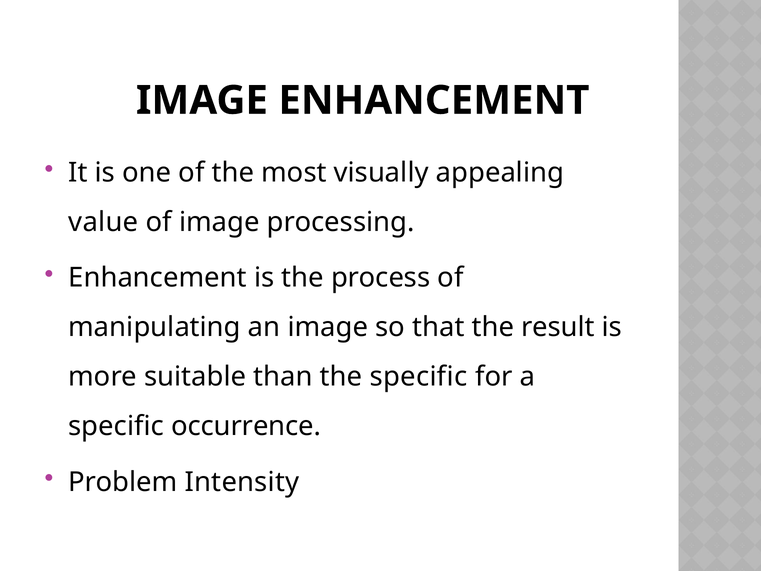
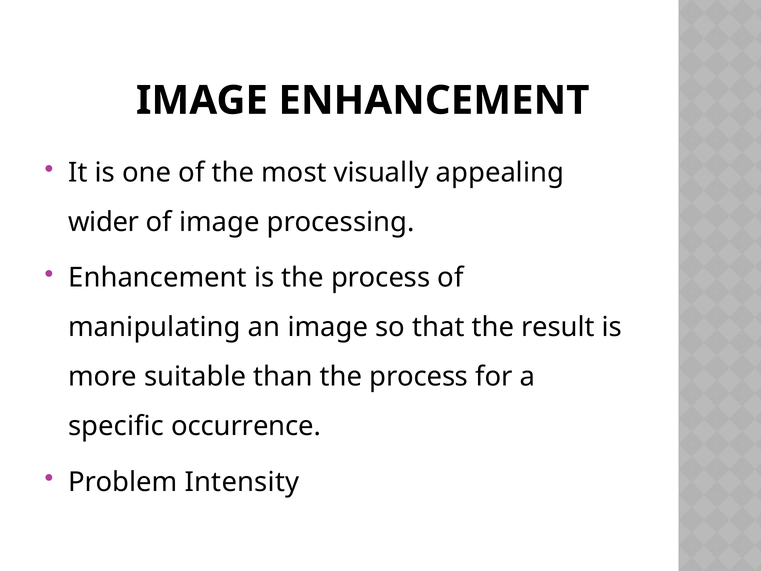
value: value -> wider
than the specific: specific -> process
